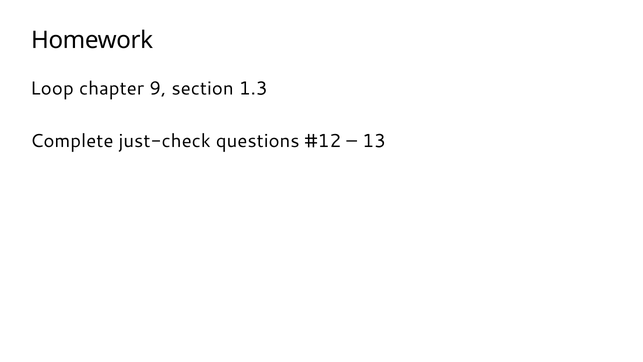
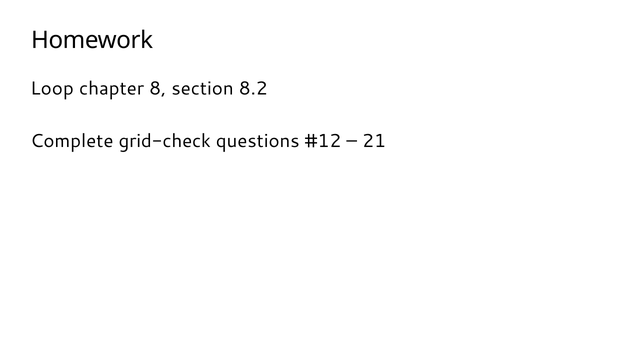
9: 9 -> 8
1.3: 1.3 -> 8.2
just-check: just-check -> grid-check
13: 13 -> 21
